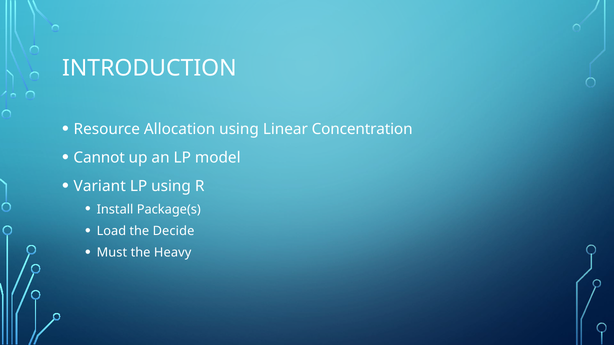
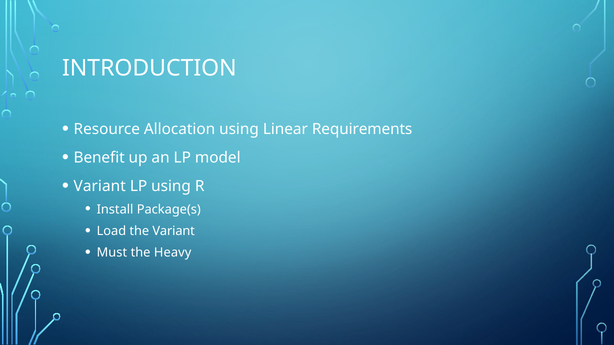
Concentration: Concentration -> Requirements
Cannot: Cannot -> Benefit
the Decide: Decide -> Variant
